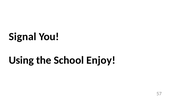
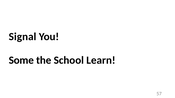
Using: Using -> Some
Enjoy: Enjoy -> Learn
